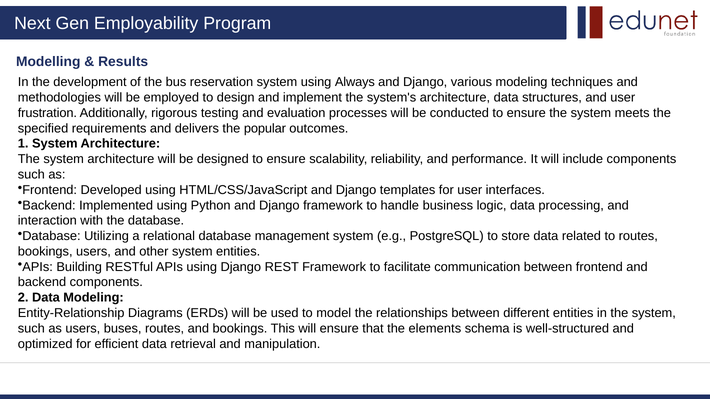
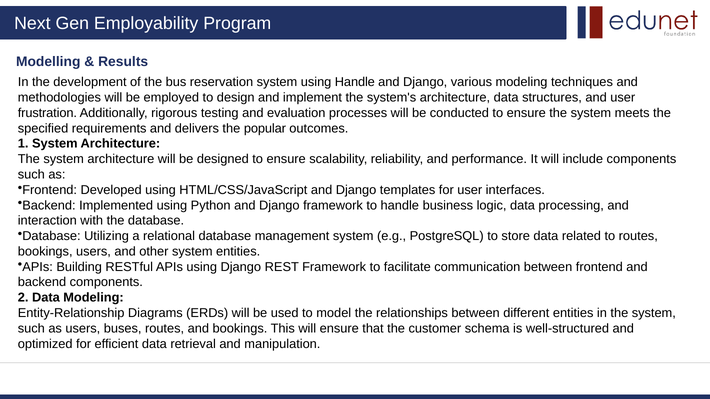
using Always: Always -> Handle
elements: elements -> customer
